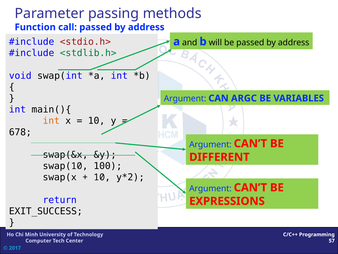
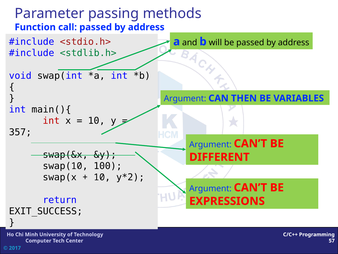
ARGC: ARGC -> THEN
int at (51, 121) colour: orange -> red
678: 678 -> 357
